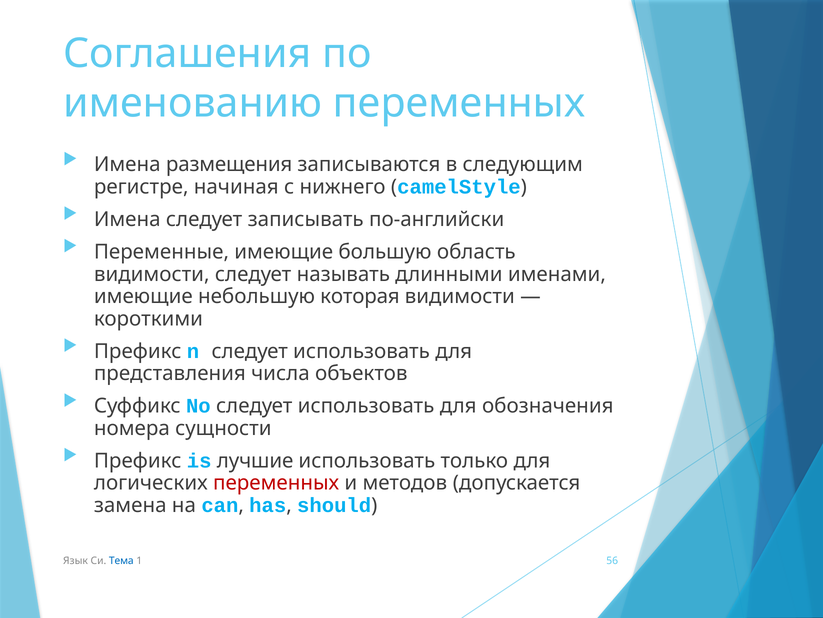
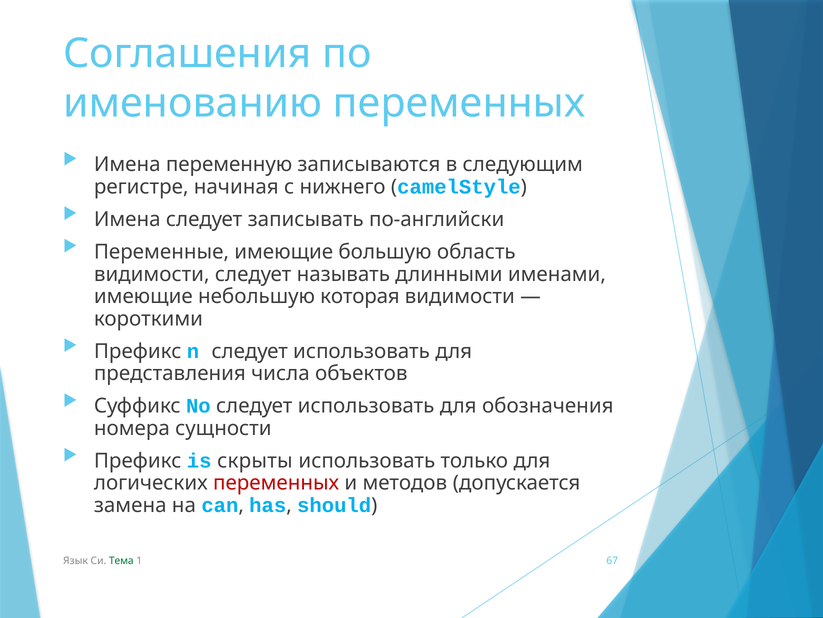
размещения: размещения -> переменную
лучшие: лучшие -> скрыты
Тема colour: blue -> green
56: 56 -> 67
